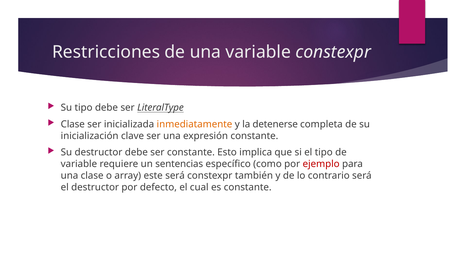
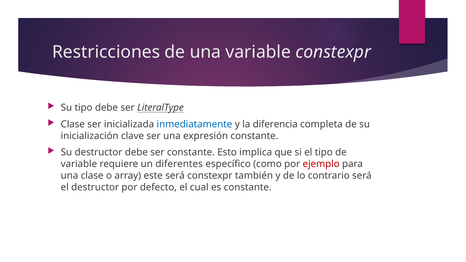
inmediatamente colour: orange -> blue
detenerse: detenerse -> diferencia
sentencias: sentencias -> diferentes
